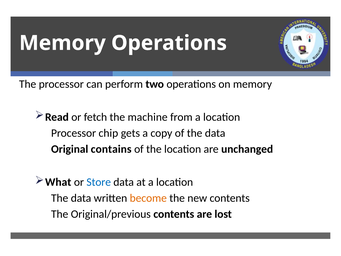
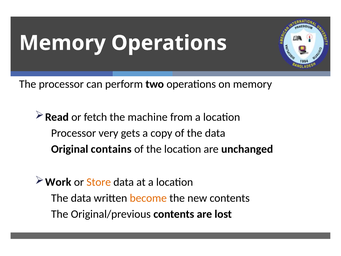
chip: chip -> very
What: What -> Work
Store colour: blue -> orange
